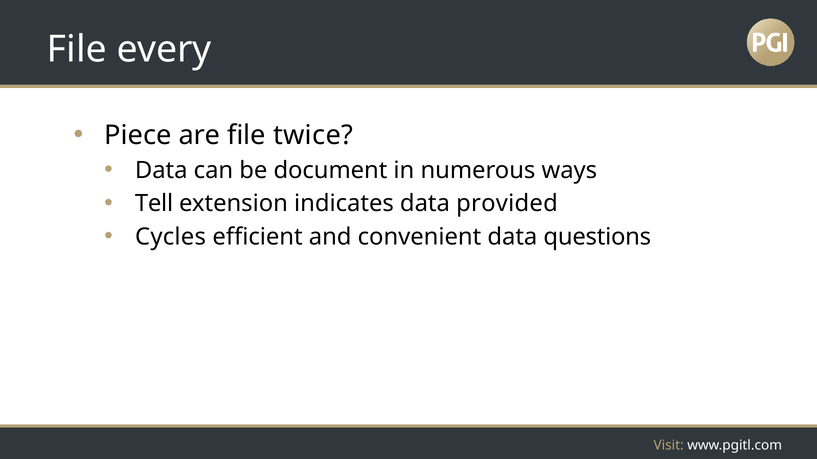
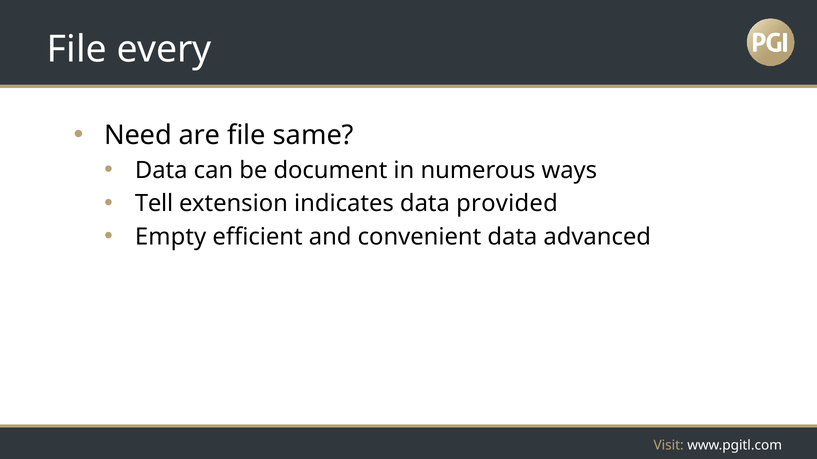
Piece: Piece -> Need
twice: twice -> same
Cycles: Cycles -> Empty
questions: questions -> advanced
